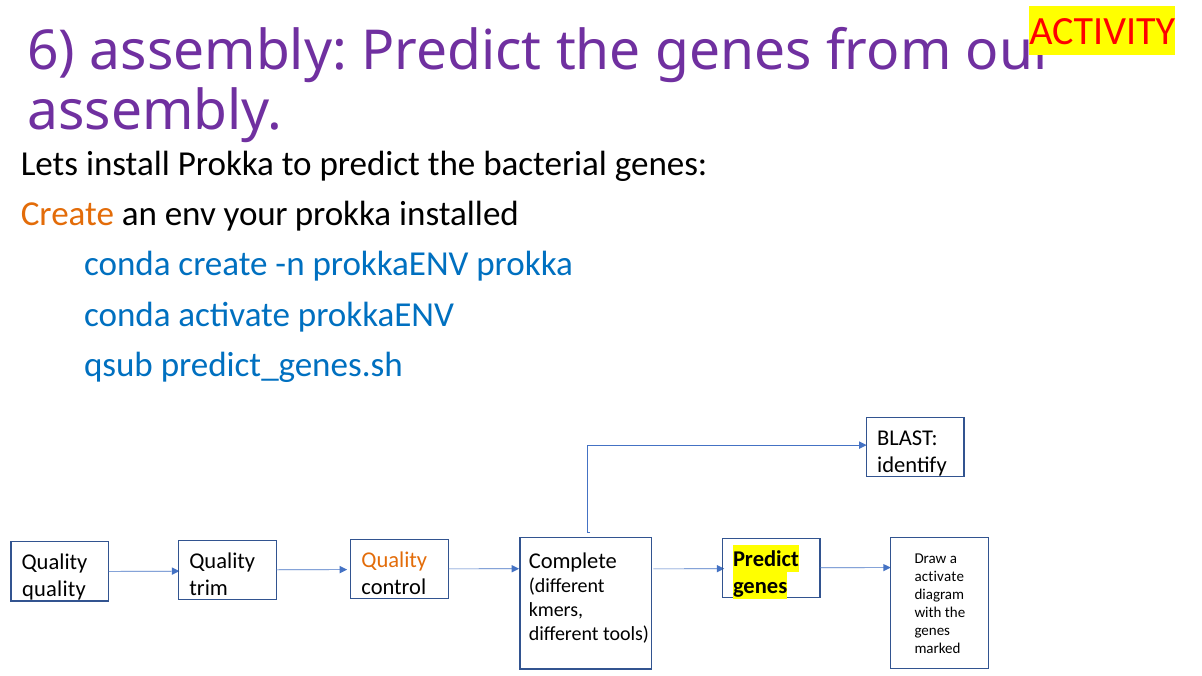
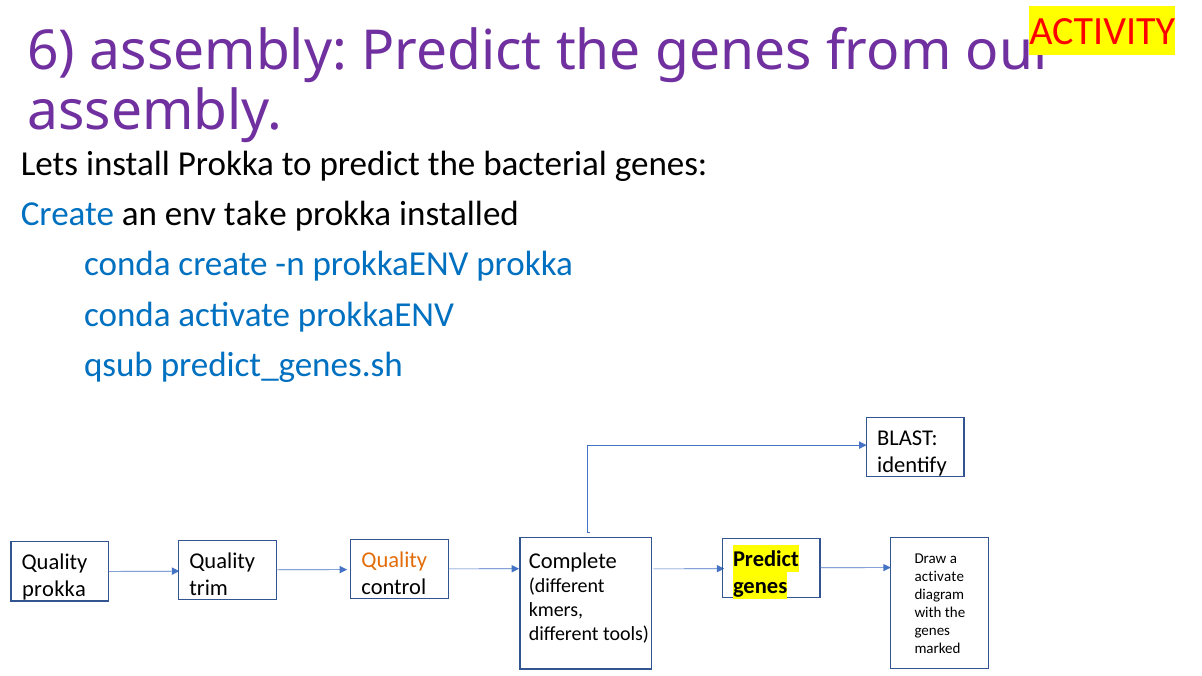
Create at (68, 214) colour: orange -> blue
your: your -> take
quality at (54, 589): quality -> prokka
